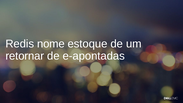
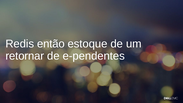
nome: nome -> então
e-apontadas: e-apontadas -> e-pendentes
